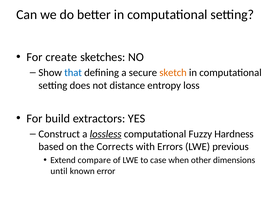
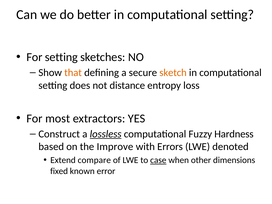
For create: create -> setting
that colour: blue -> orange
build: build -> most
Corrects: Corrects -> Improve
previous: previous -> denoted
case underline: none -> present
until: until -> fixed
